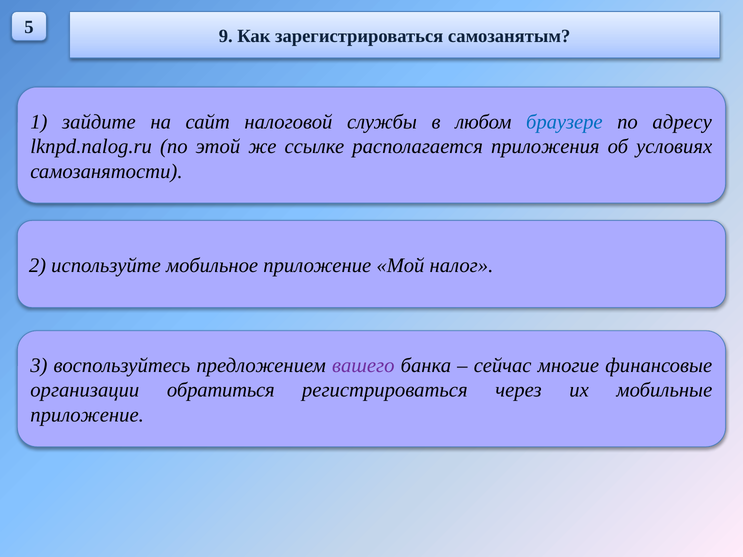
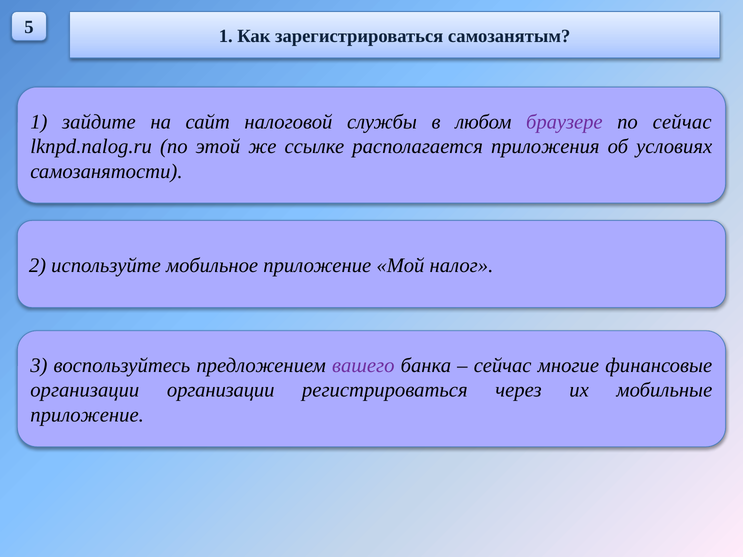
5 9: 9 -> 1
браузере colour: blue -> purple
по адресу: адресу -> сейчас
организации обратиться: обратиться -> организации
